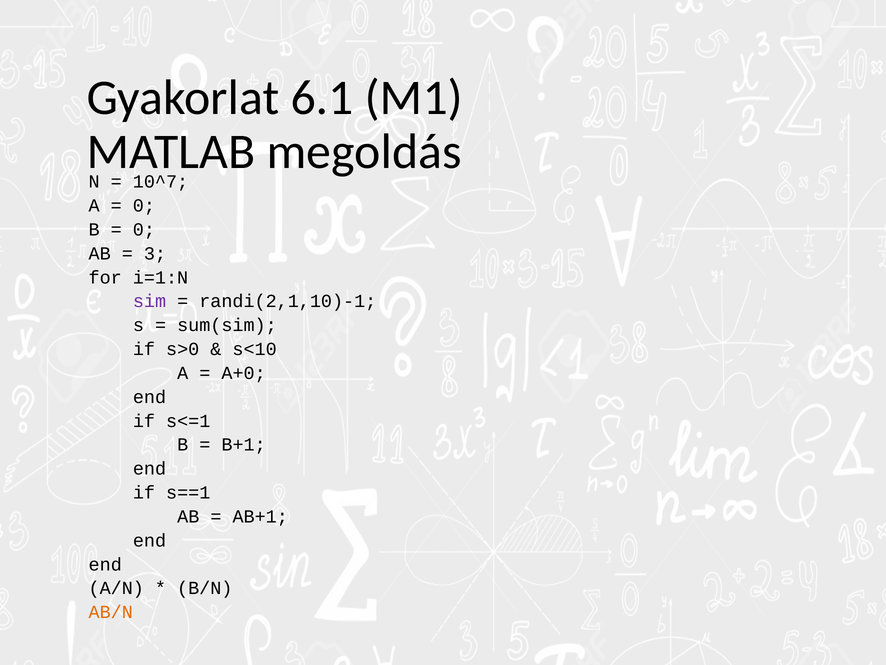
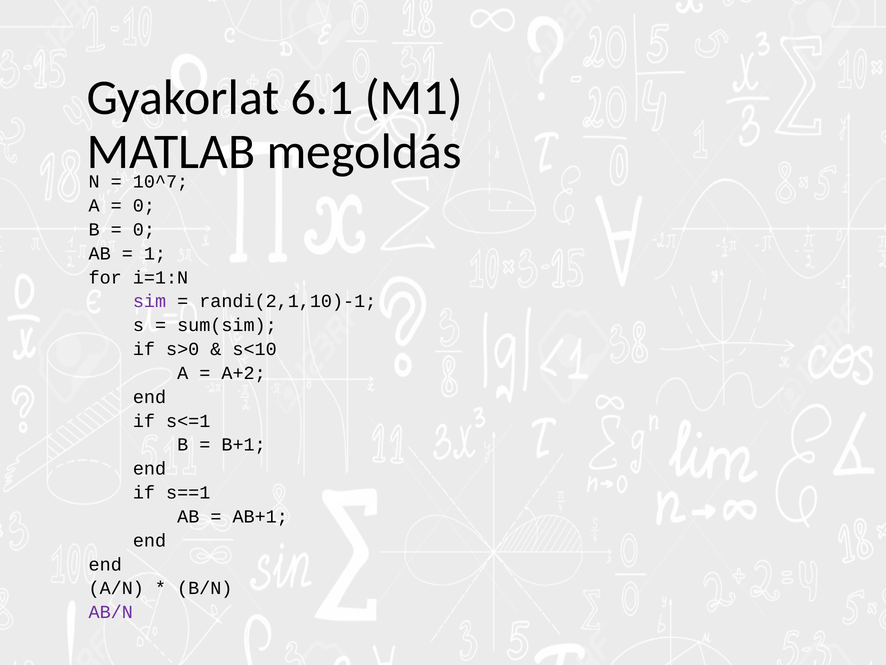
3: 3 -> 1
A+0: A+0 -> A+2
AB/N colour: orange -> purple
